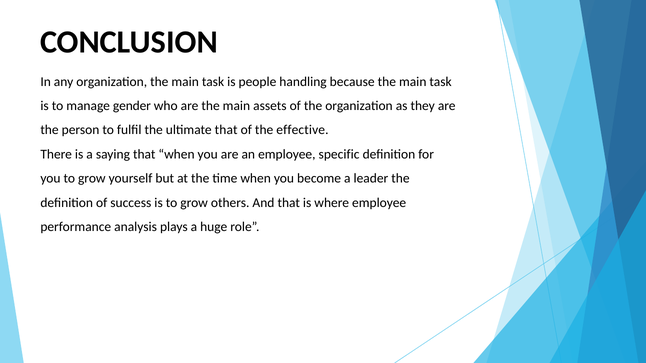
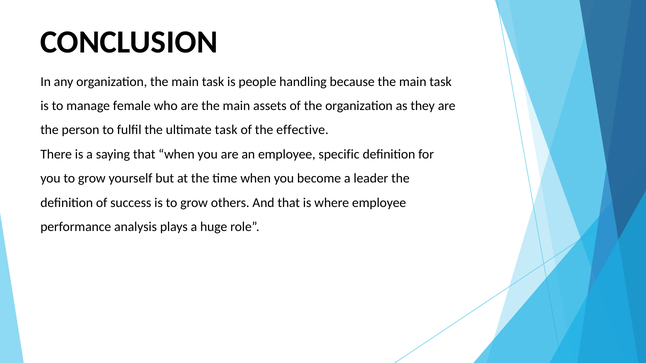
gender: gender -> female
ultimate that: that -> task
